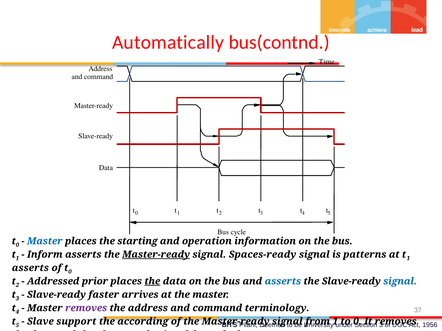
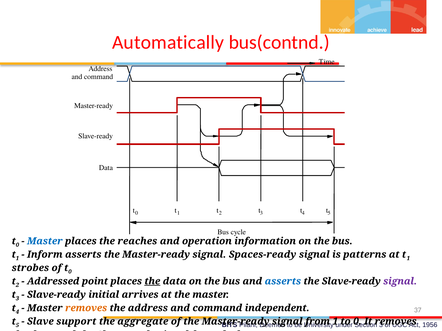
starting: starting -> reaches
Master-ready at (156, 255) underline: present -> none
asserts at (30, 268): asserts -> strobes
prior: prior -> point
signal at (400, 282) colour: blue -> purple
faster: faster -> initial
removes at (86, 308) colour: purple -> orange
terminology: terminology -> independent
according: according -> aggregate
